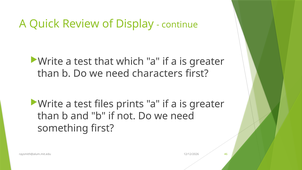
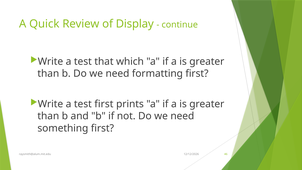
characters: characters -> formatting
test files: files -> first
